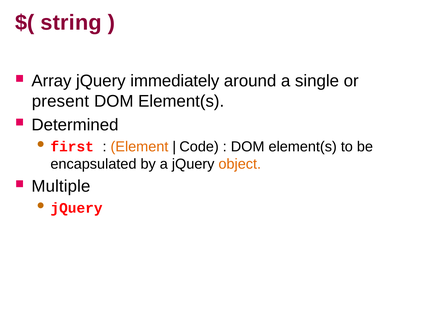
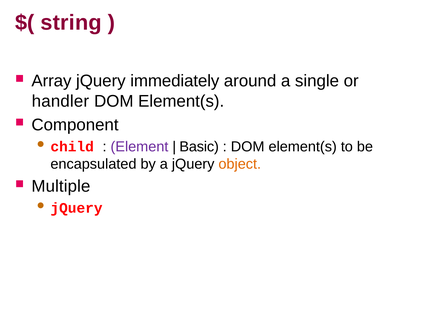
present: present -> handler
Determined: Determined -> Component
first: first -> child
Element colour: orange -> purple
Code: Code -> Basic
